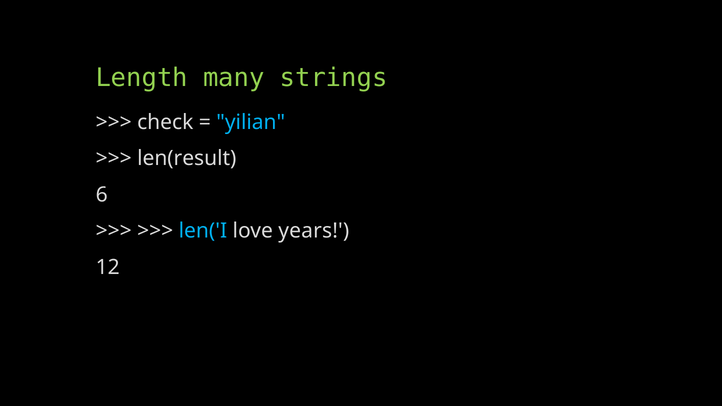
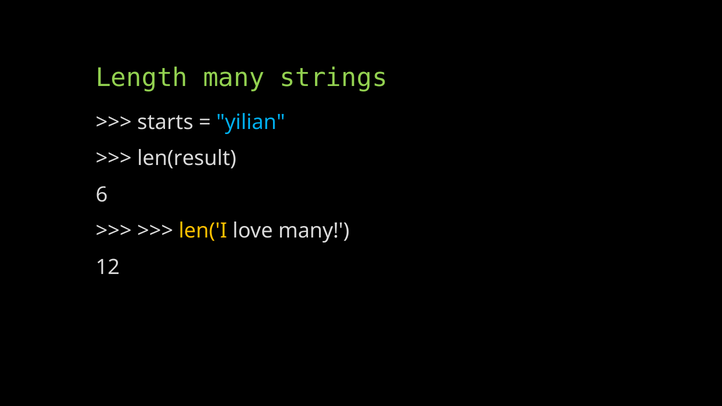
check: check -> starts
len('I colour: light blue -> yellow
love years: years -> many
